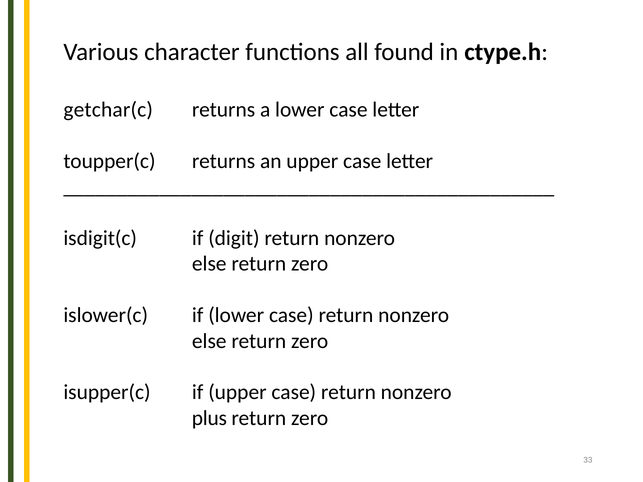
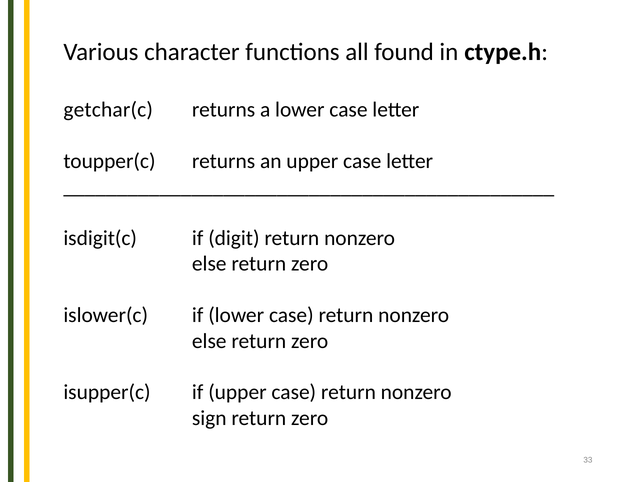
plus: plus -> sign
